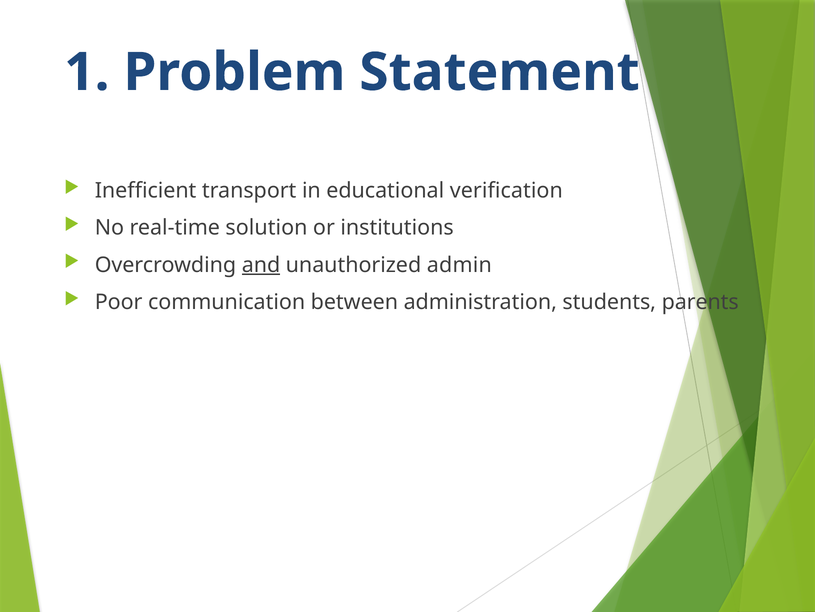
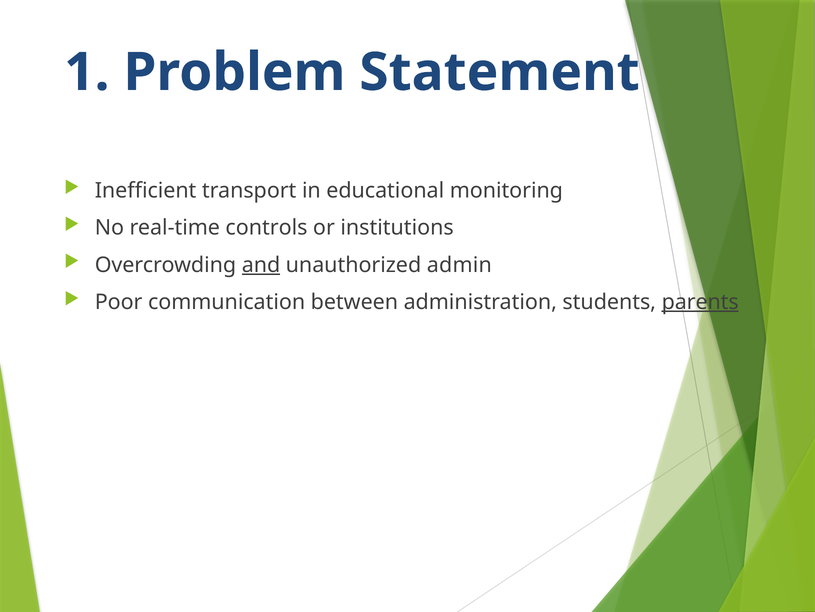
verification: verification -> monitoring
solution: solution -> controls
parents underline: none -> present
